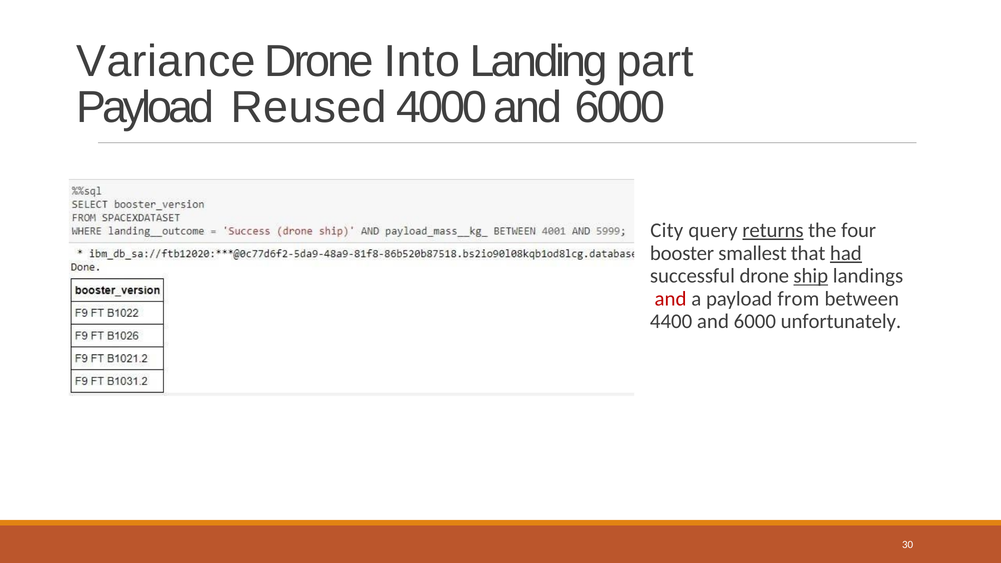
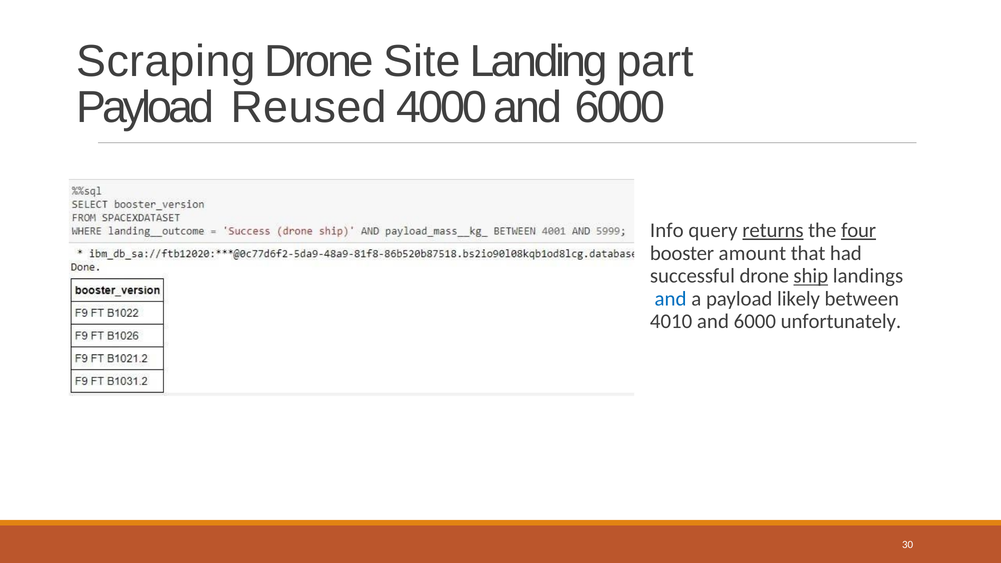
Variance: Variance -> Scraping
Into: Into -> Site
City: City -> Info
four underline: none -> present
smallest: smallest -> amount
had underline: present -> none
and at (671, 299) colour: red -> blue
from: from -> likely
4400: 4400 -> 4010
